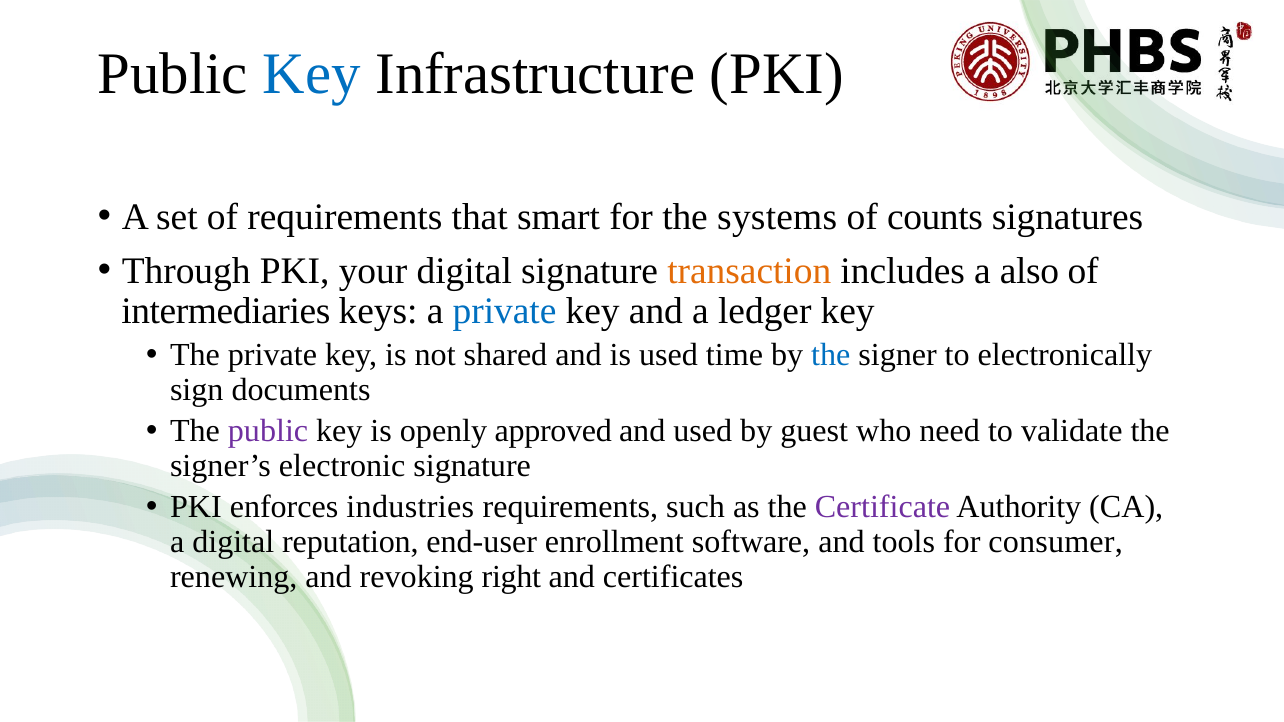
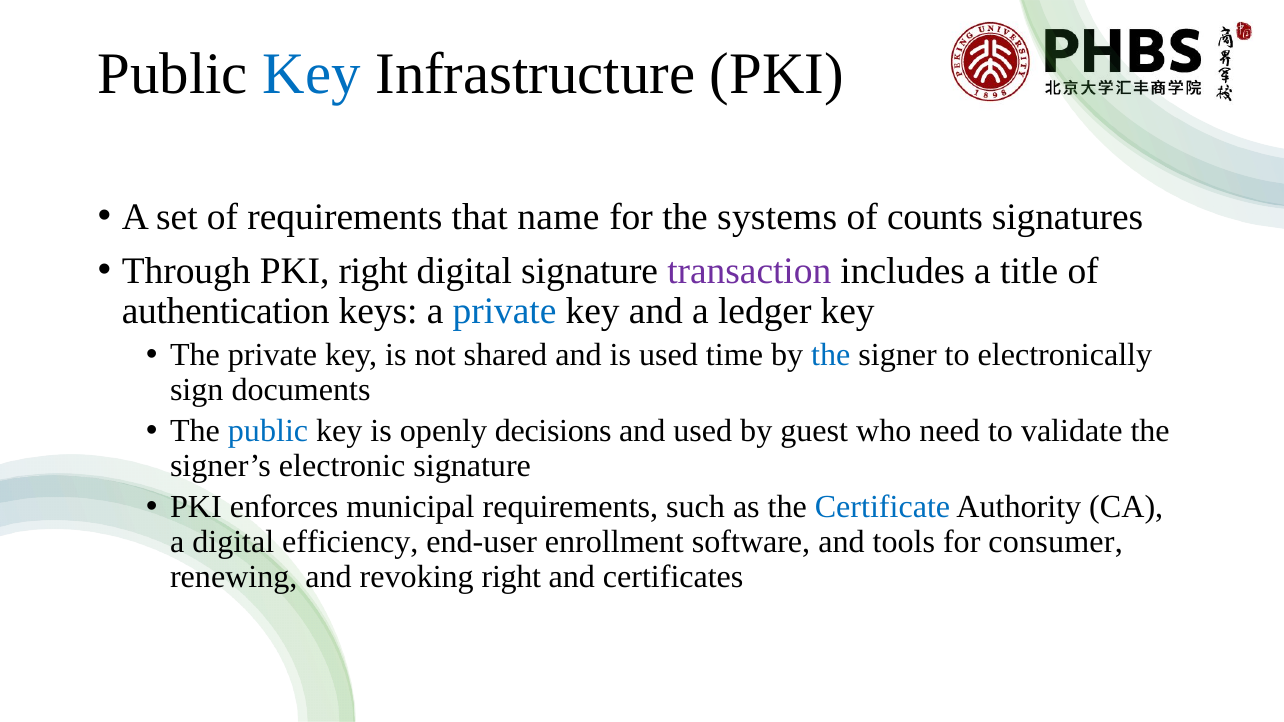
smart: smart -> name
PKI your: your -> right
transaction colour: orange -> purple
also: also -> title
intermediaries: intermediaries -> authentication
public at (268, 431) colour: purple -> blue
approved: approved -> decisions
industries: industries -> municipal
Certificate colour: purple -> blue
reputation: reputation -> efficiency
